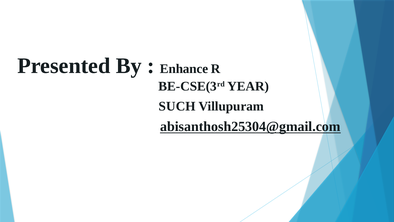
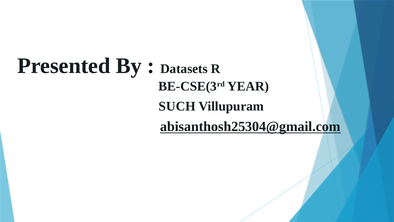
Enhance: Enhance -> Datasets
